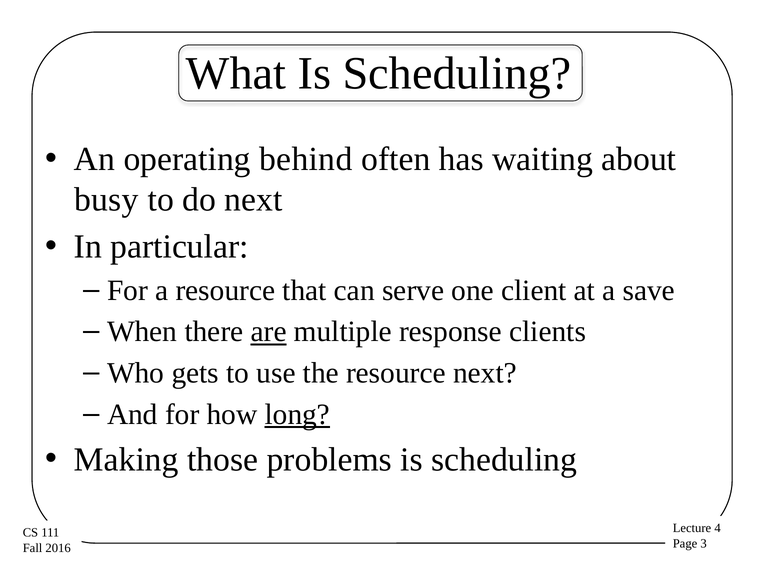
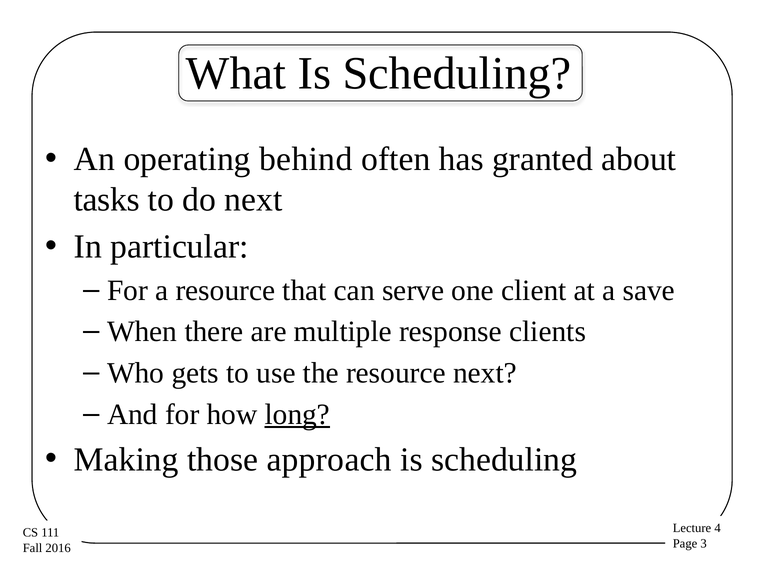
waiting: waiting -> granted
busy: busy -> tasks
are underline: present -> none
problems: problems -> approach
